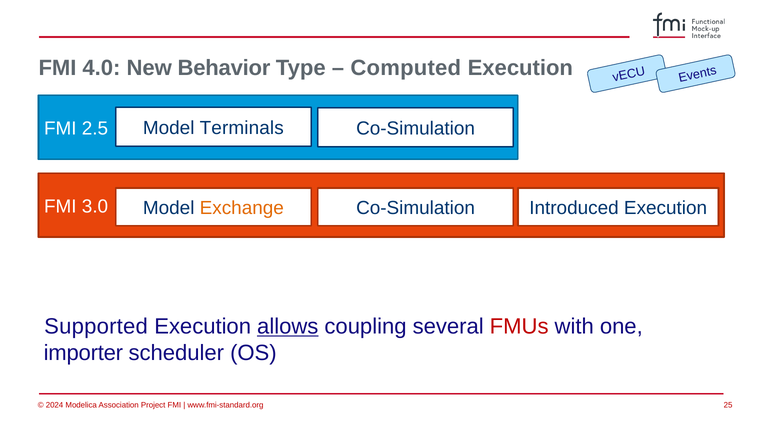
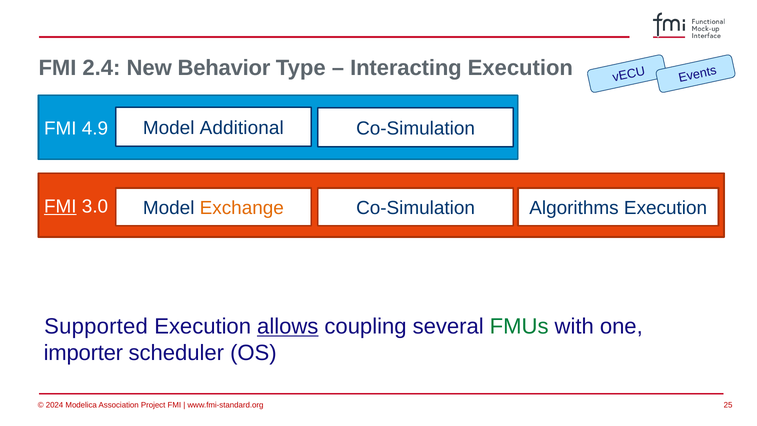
4.0: 4.0 -> 2.4
Computed: Computed -> Interacting
2.5: 2.5 -> 4.9
Terminals: Terminals -> Additional
FMI at (60, 206) underline: none -> present
Introduced: Introduced -> Algorithms
FMUs colour: red -> green
